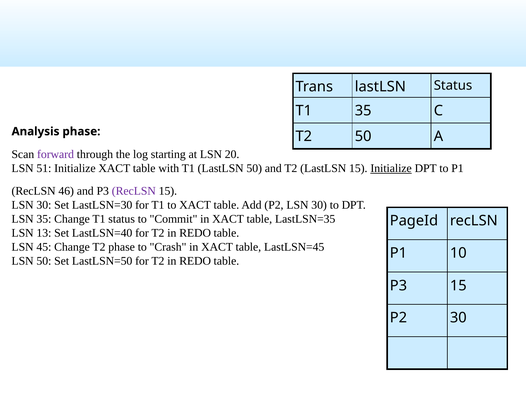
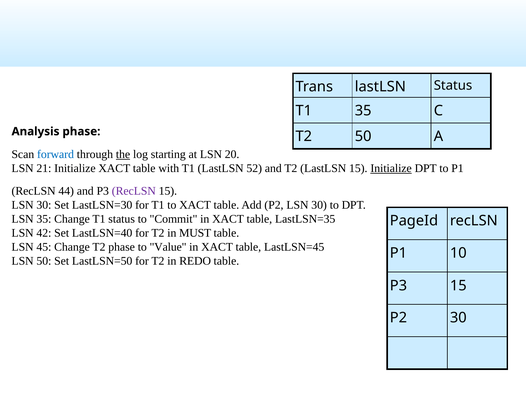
forward colour: purple -> blue
the underline: none -> present
51: 51 -> 21
LastLSN 50: 50 -> 52
46: 46 -> 44
13: 13 -> 42
REDO at (195, 233): REDO -> MUST
Crash: Crash -> Value
